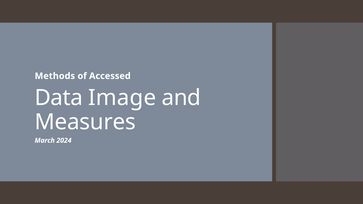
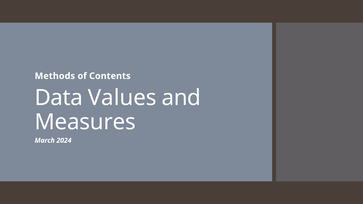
Accessed: Accessed -> Contents
Image: Image -> Values
